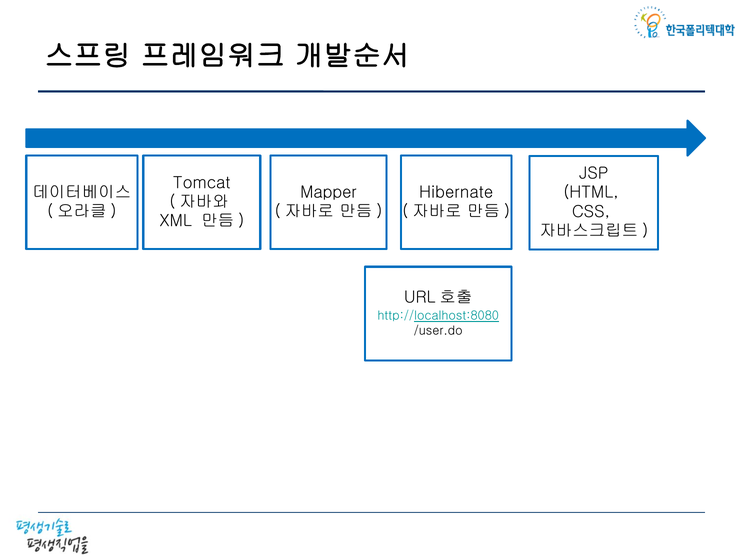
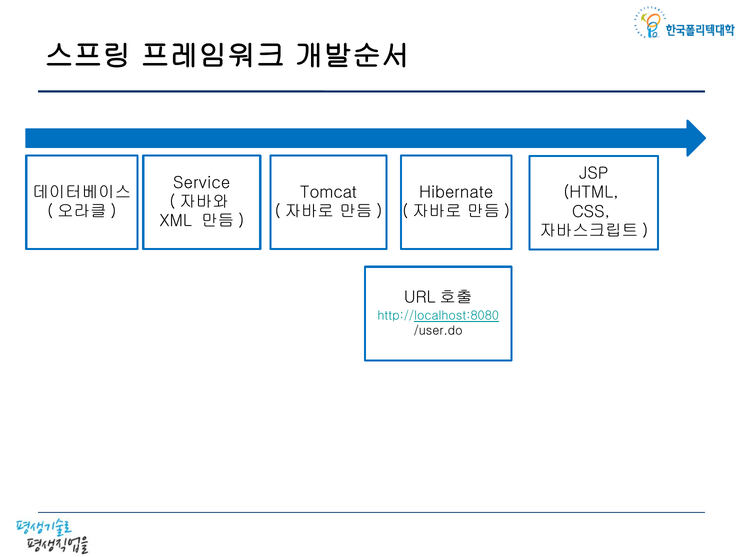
Tomcat: Tomcat -> Service
Mapper: Mapper -> Tomcat
